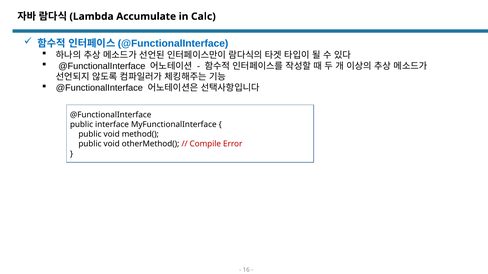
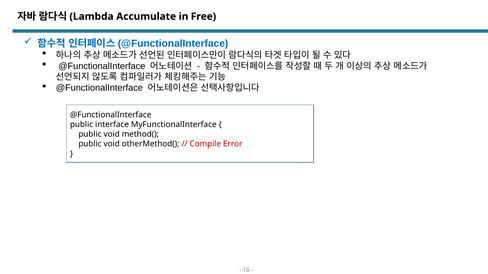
Calc: Calc -> Free
